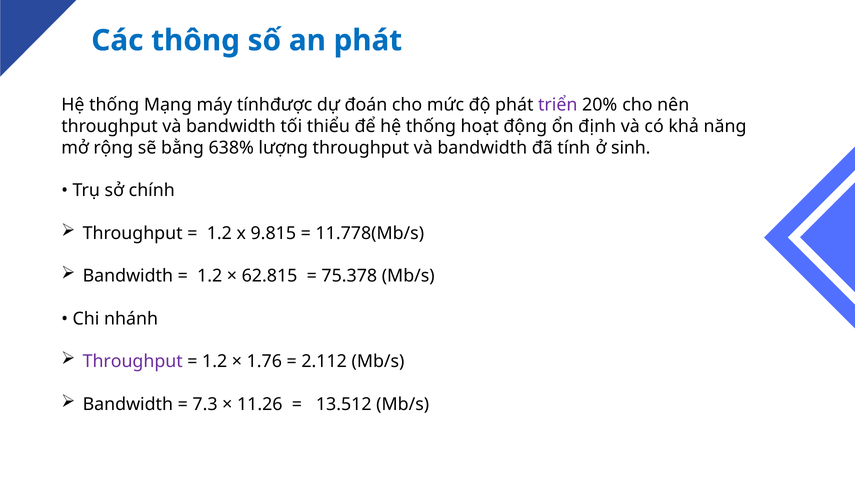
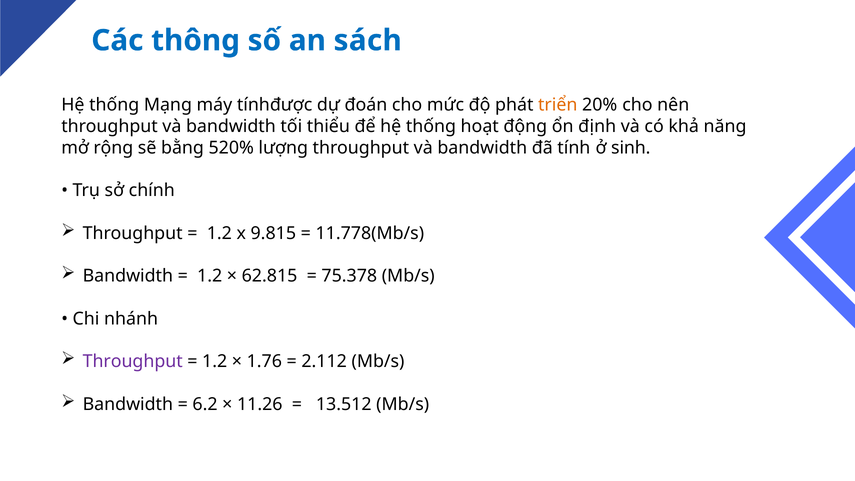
an phát: phát -> sách
triển colour: purple -> orange
638%: 638% -> 520%
7.3: 7.3 -> 6.2
